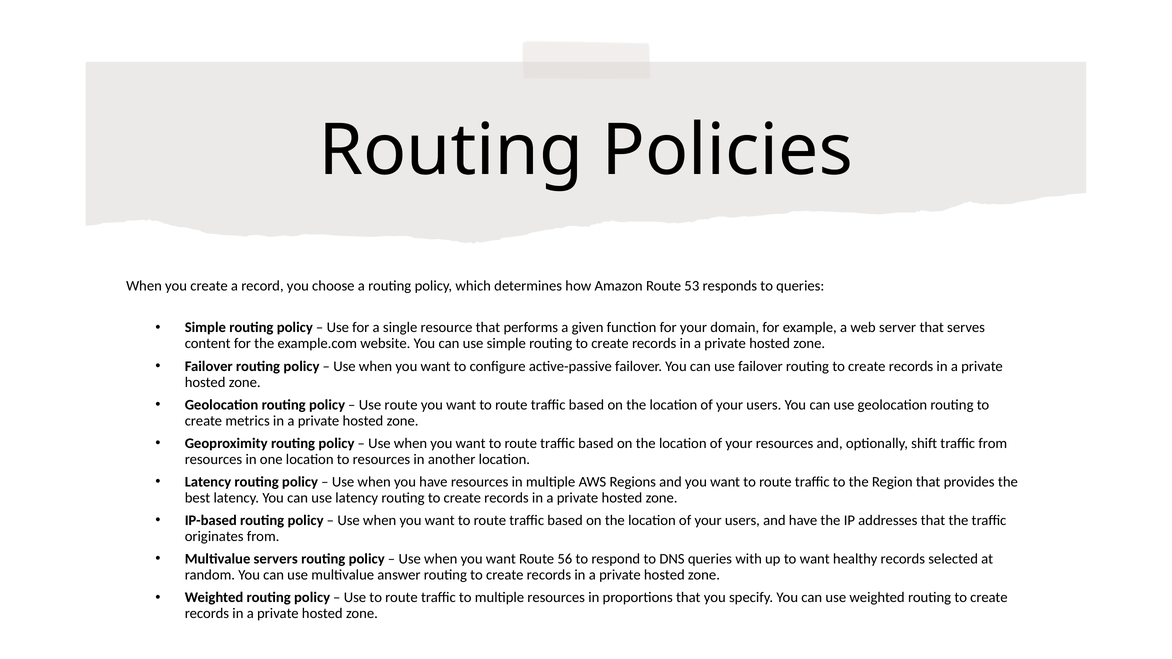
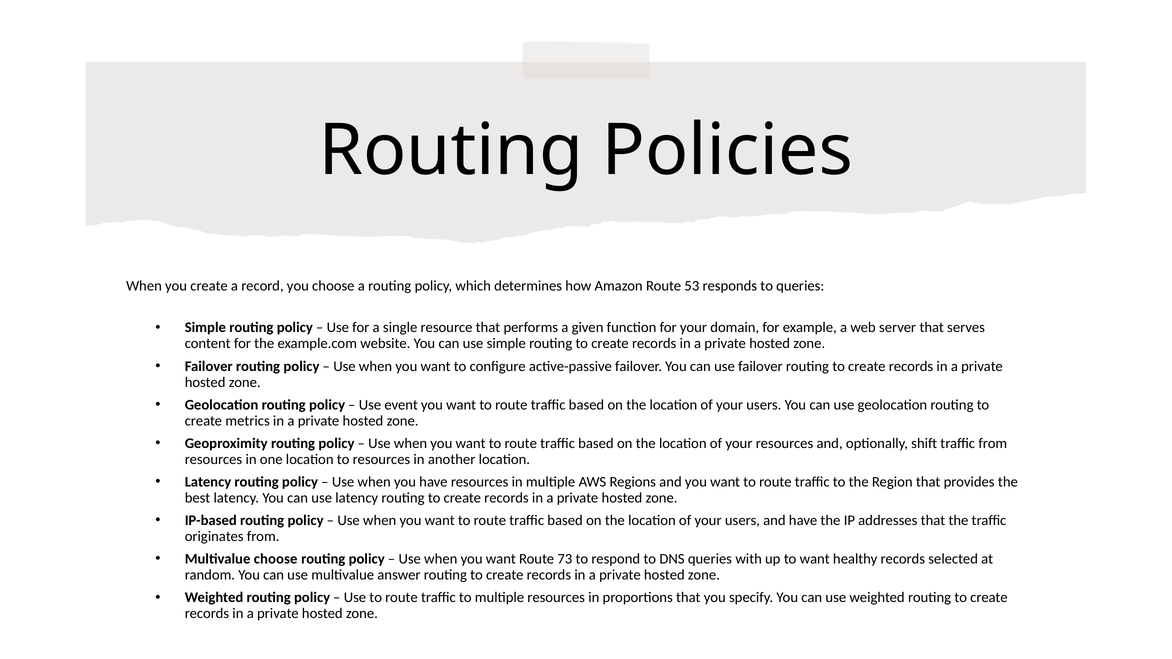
Use route: route -> event
Multivalue servers: servers -> choose
56: 56 -> 73
